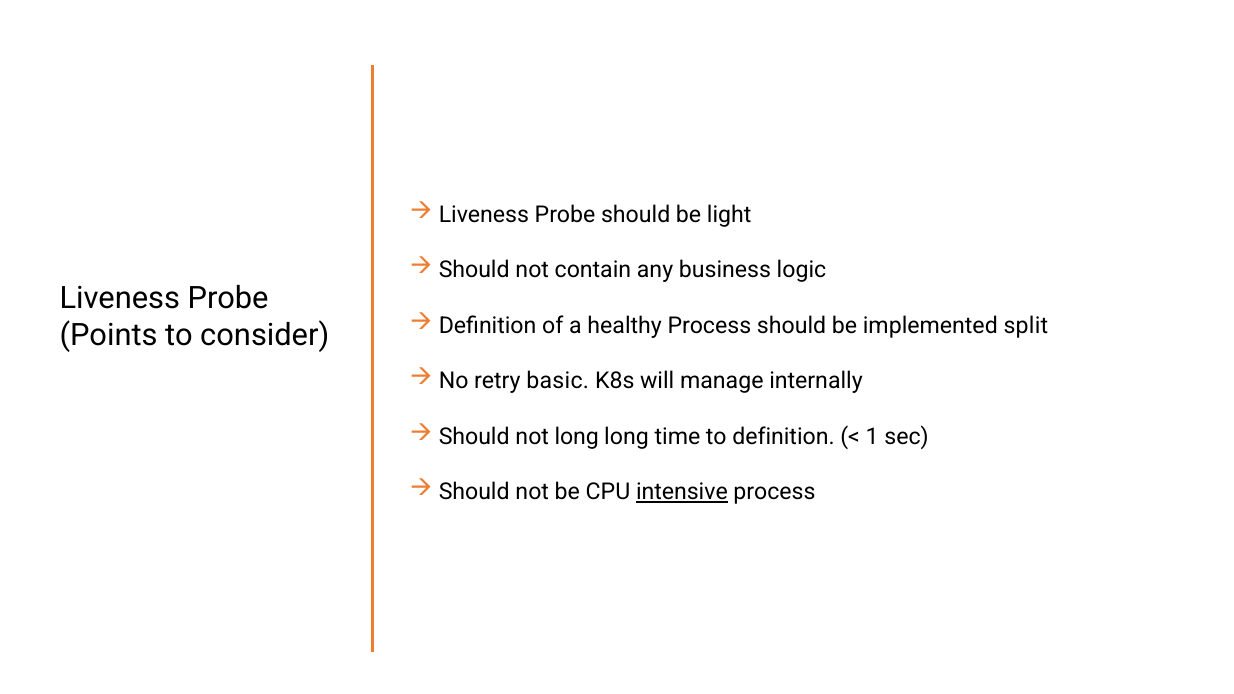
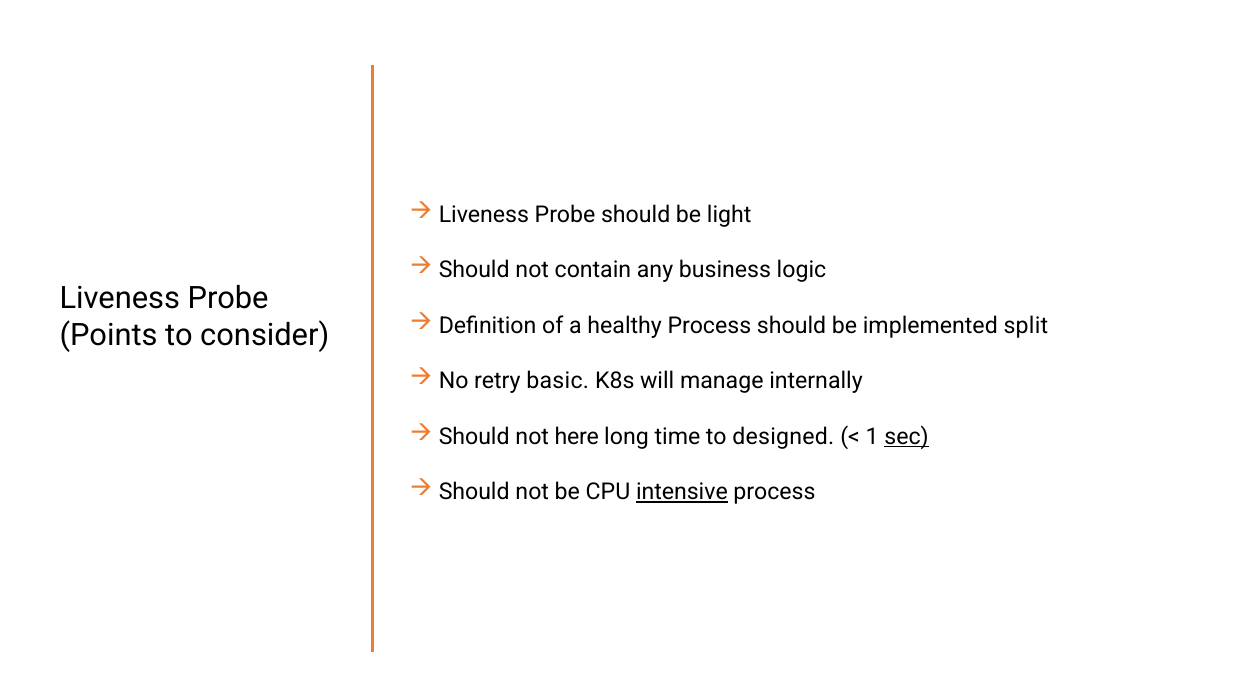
not long: long -> here
to definition: definition -> designed
sec underline: none -> present
